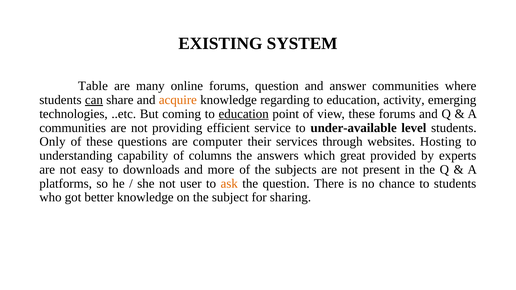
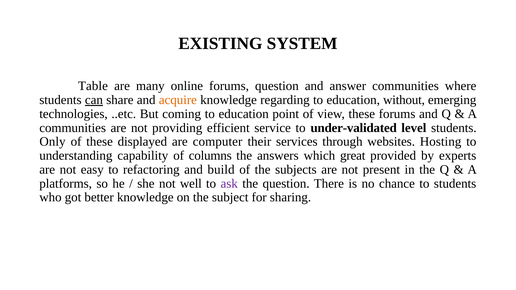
activity: activity -> without
education at (244, 114) underline: present -> none
under-available: under-available -> under-validated
questions: questions -> displayed
downloads: downloads -> refactoring
more: more -> build
user: user -> well
ask colour: orange -> purple
